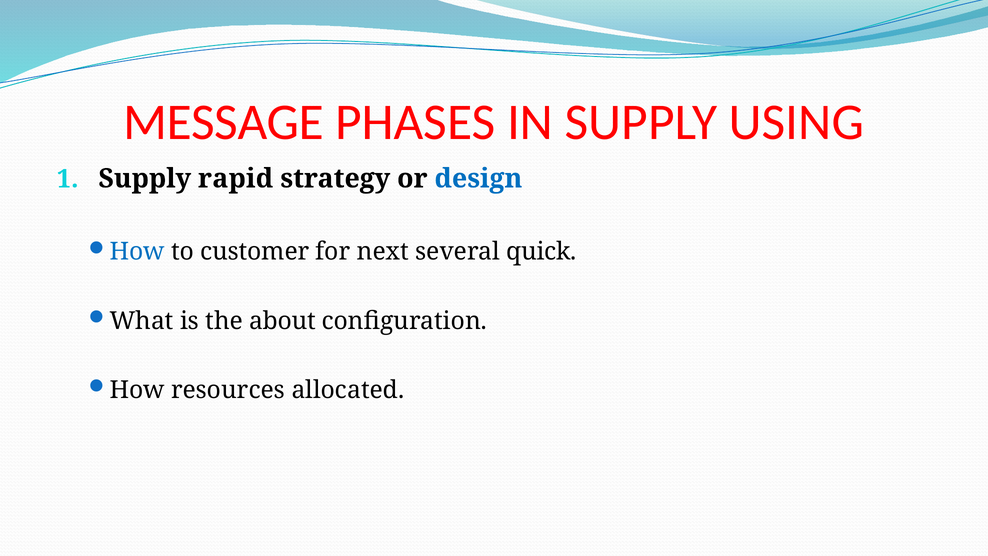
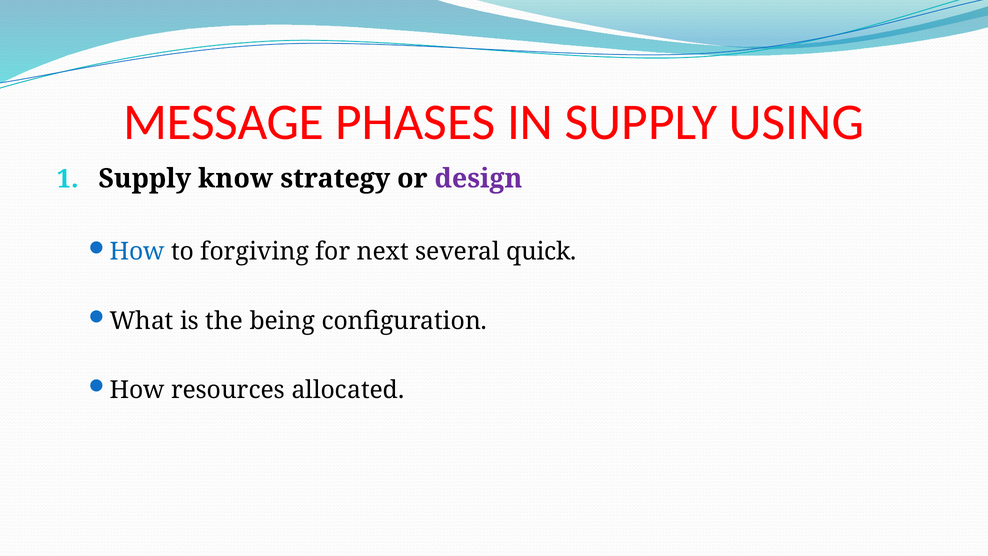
rapid: rapid -> know
design colour: blue -> purple
customer: customer -> forgiving
about: about -> being
